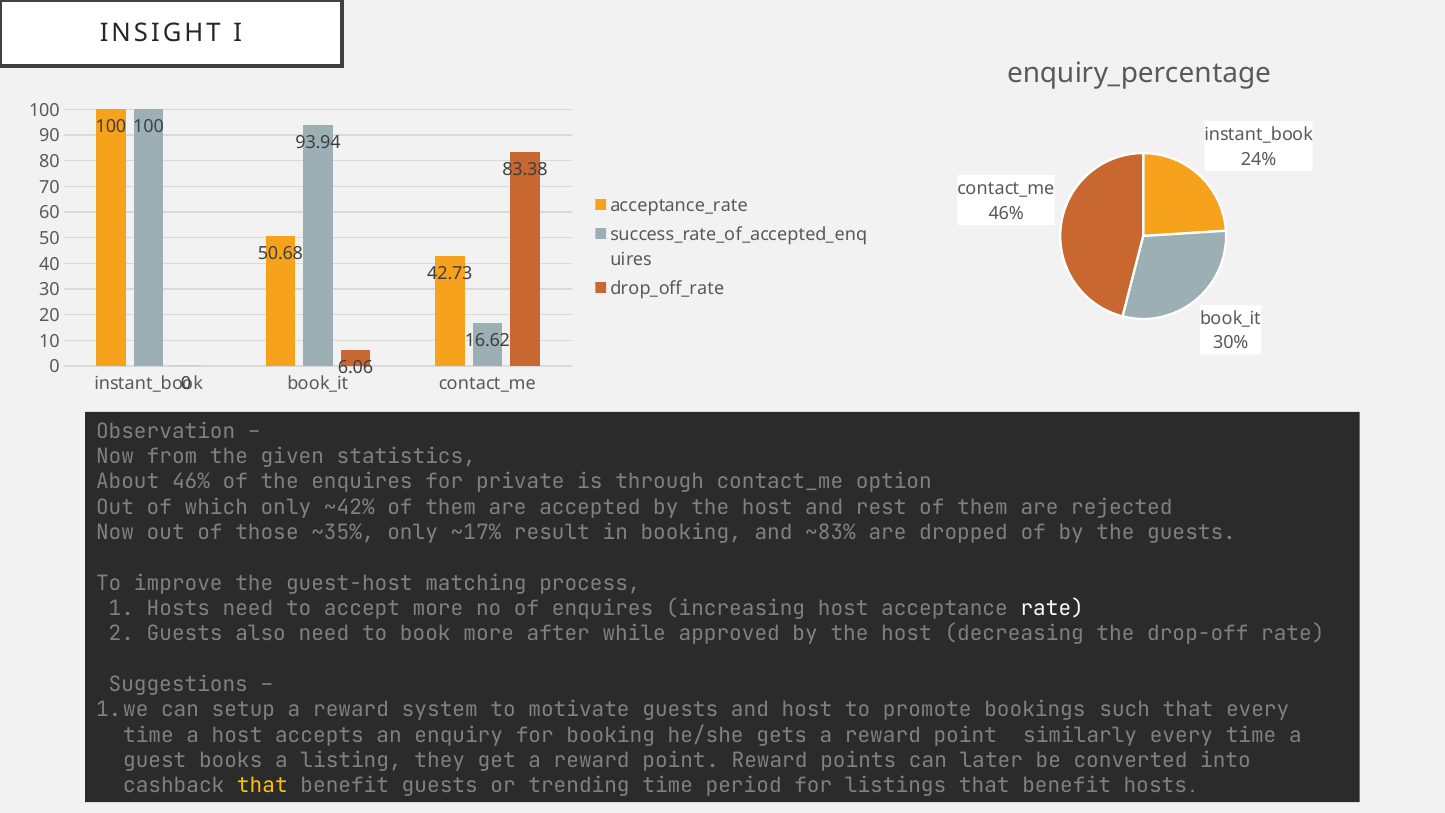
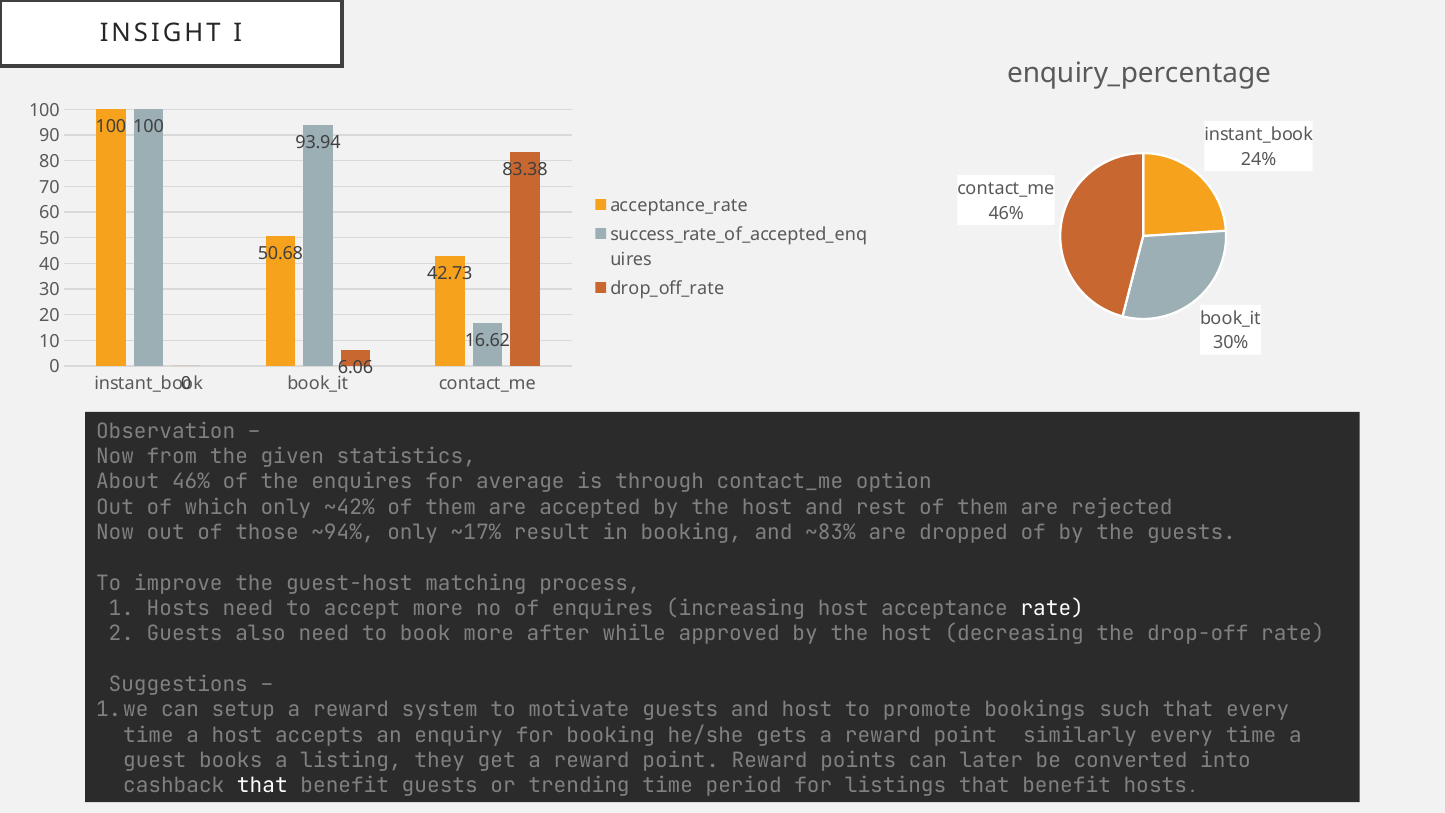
private: private -> average
~35%: ~35% -> ~94%
that at (262, 785) colour: yellow -> white
